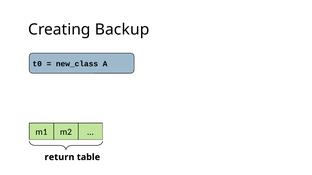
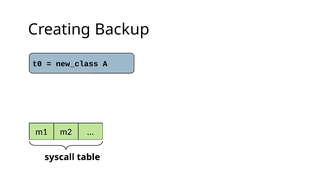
return: return -> syscall
